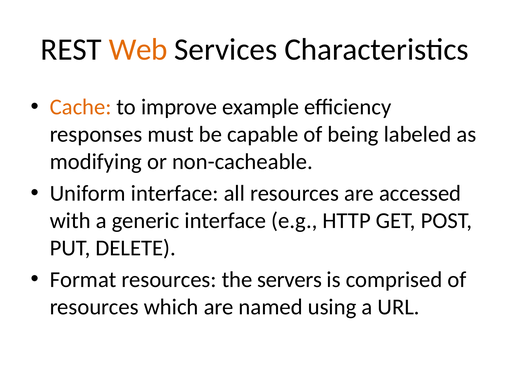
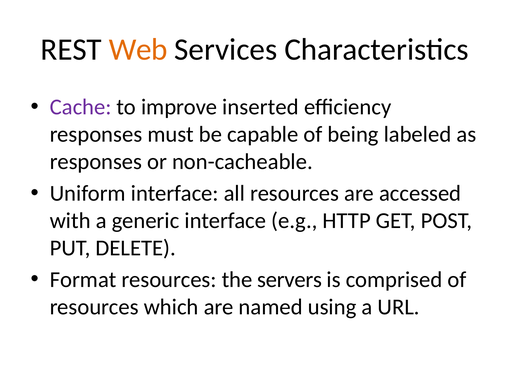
Cache colour: orange -> purple
example: example -> inserted
modifying at (96, 161): modifying -> responses
